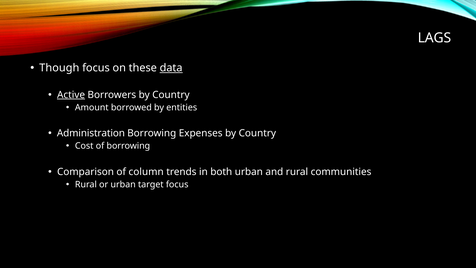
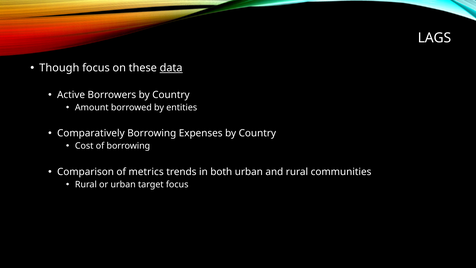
Active underline: present -> none
Administration: Administration -> Comparatively
column: column -> metrics
